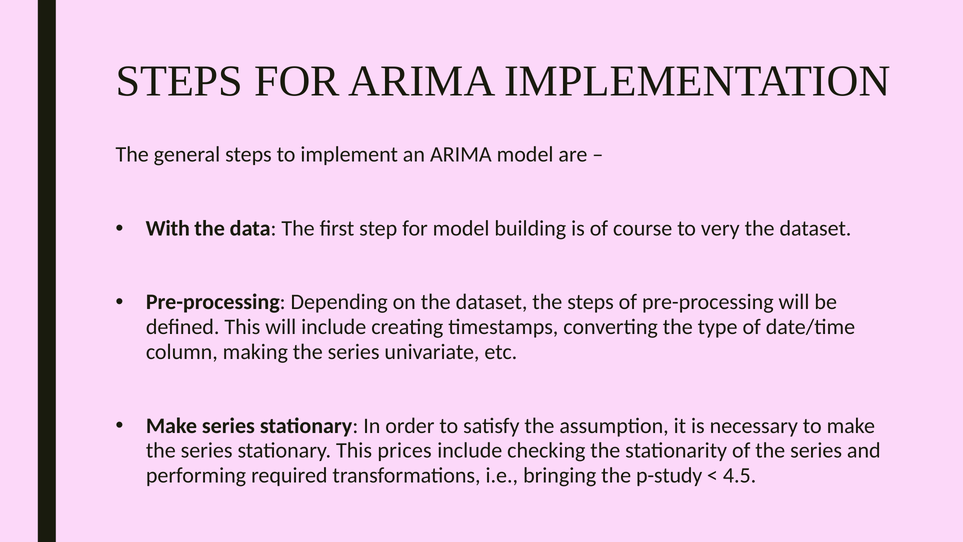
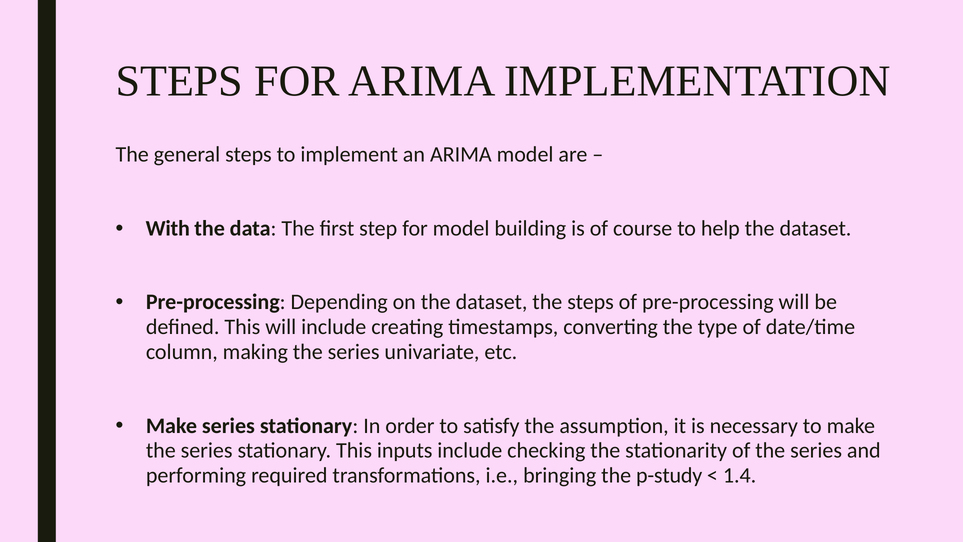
very: very -> help
prices: prices -> inputs
4.5: 4.5 -> 1.4
